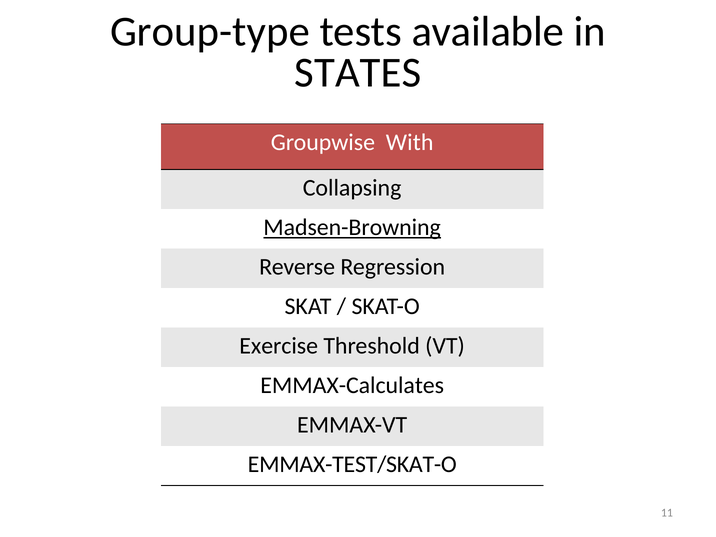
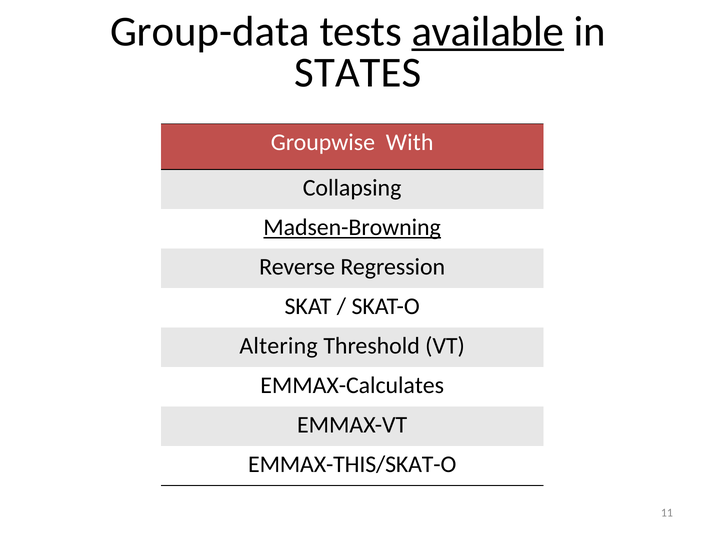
Group-type: Group-type -> Group-data
available underline: none -> present
Exercise: Exercise -> Altering
EMMAX-TEST/SKAT-O: EMMAX-TEST/SKAT-O -> EMMAX-THIS/SKAT-O
